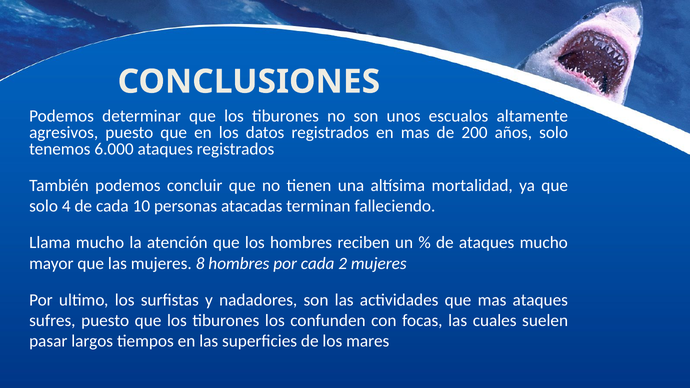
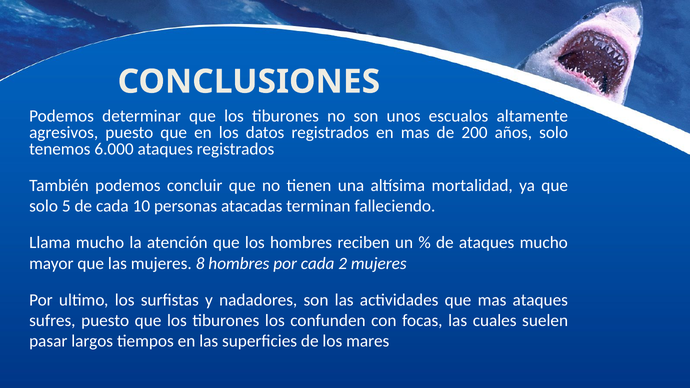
4: 4 -> 5
